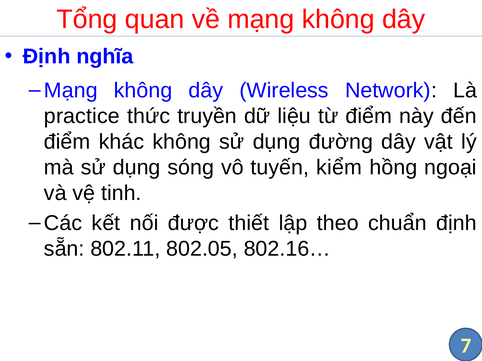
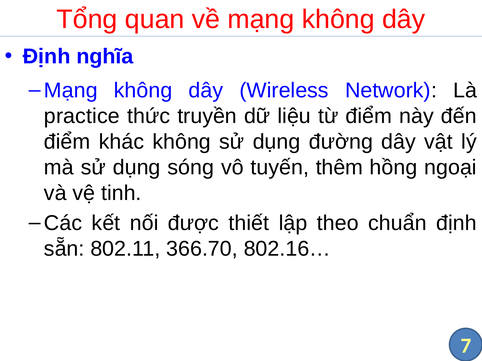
kiểm: kiểm -> thêm
802.05: 802.05 -> 366.70
